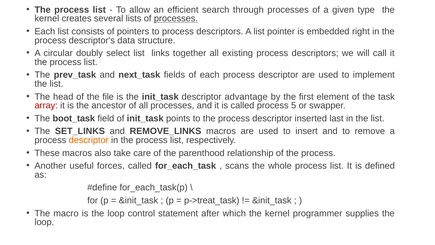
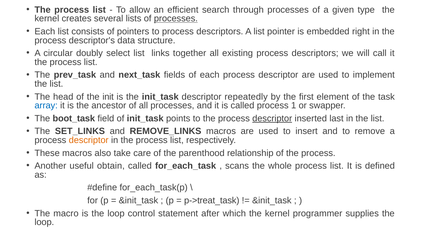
file: file -> init
advantage: advantage -> repeatedly
array colour: red -> blue
5: 5 -> 1
descriptor at (272, 118) underline: none -> present
forces: forces -> obtain
